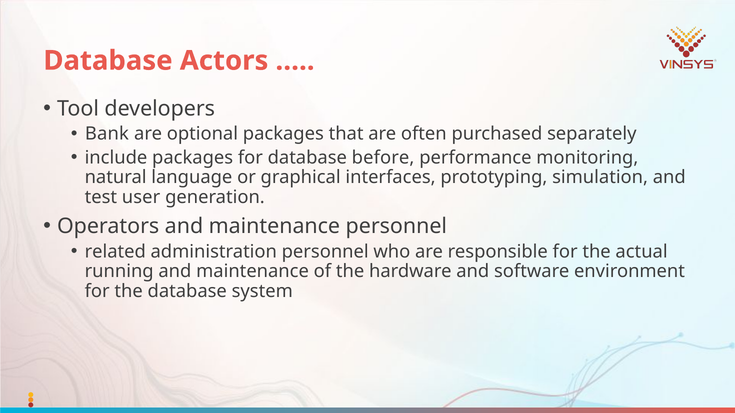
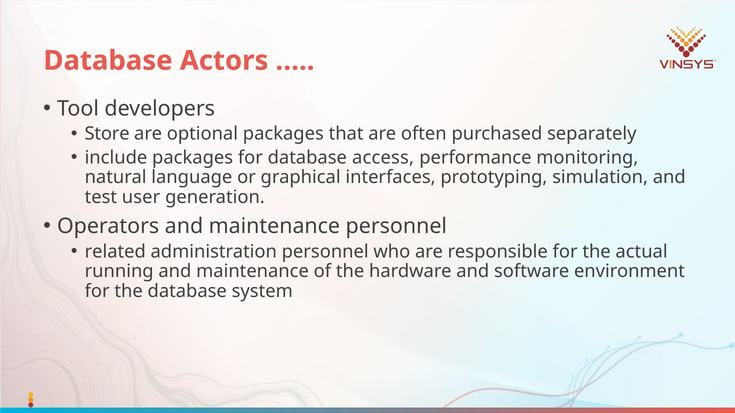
Bank: Bank -> Store
before: before -> access
